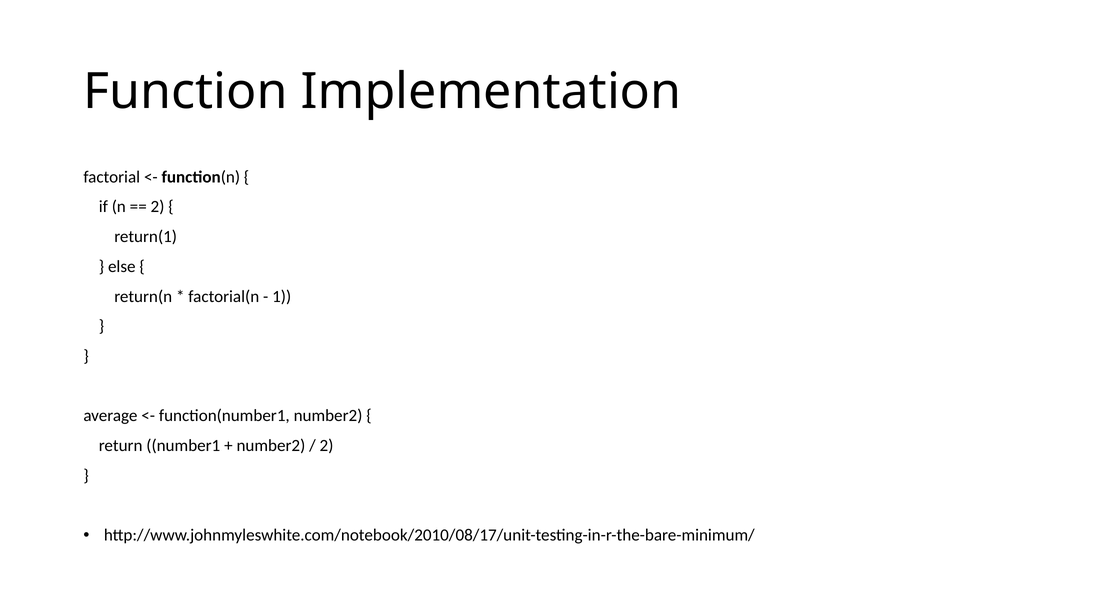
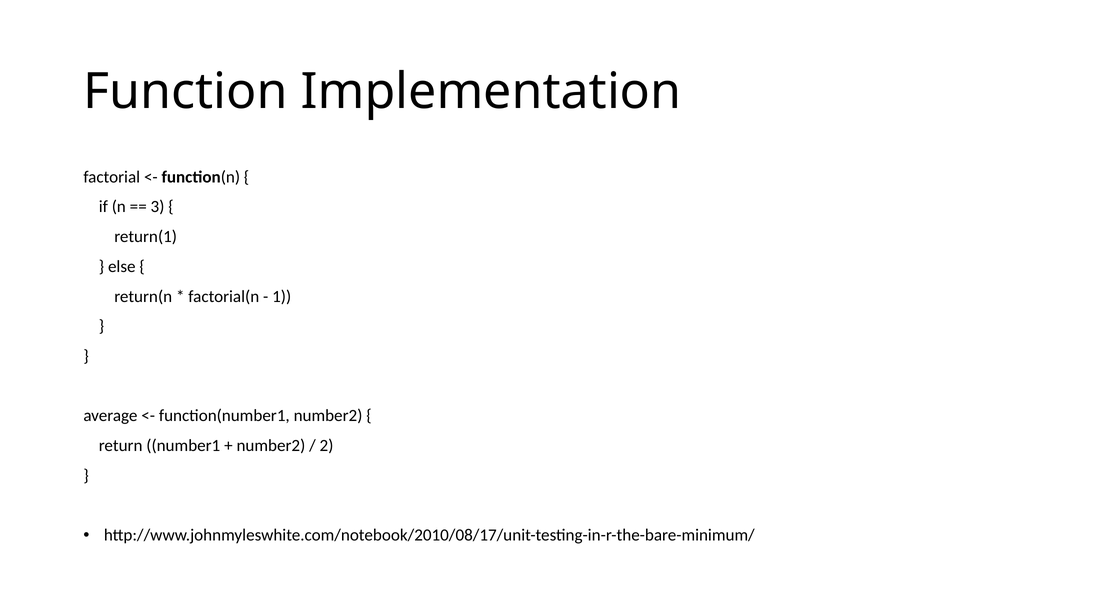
2 at (158, 207): 2 -> 3
